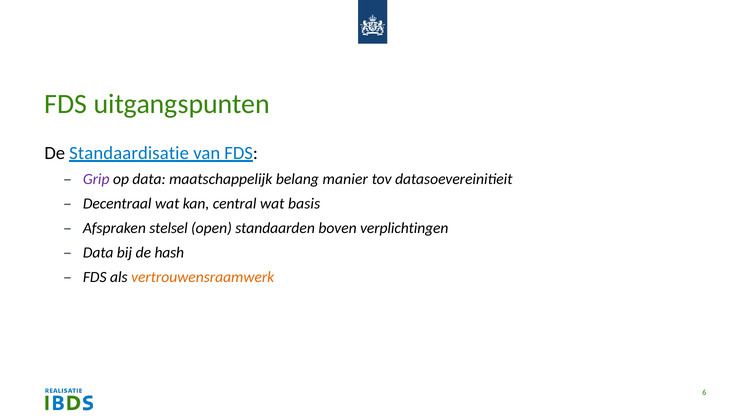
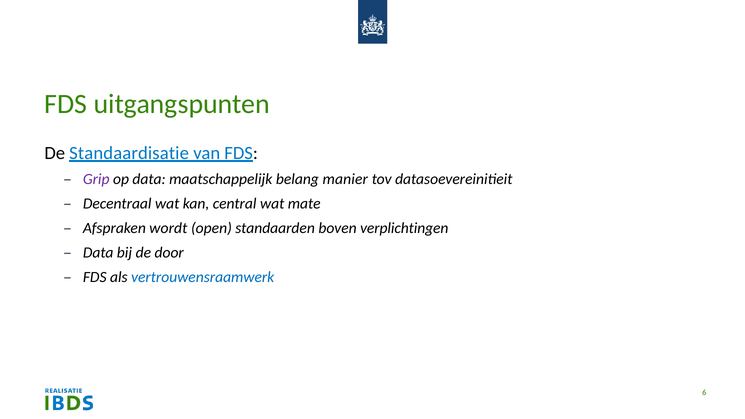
basis: basis -> mate
stelsel: stelsel -> wordt
hash: hash -> door
vertrouwensraamwerk colour: orange -> blue
